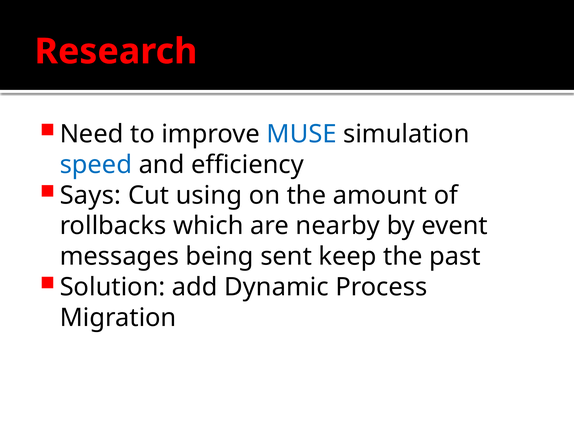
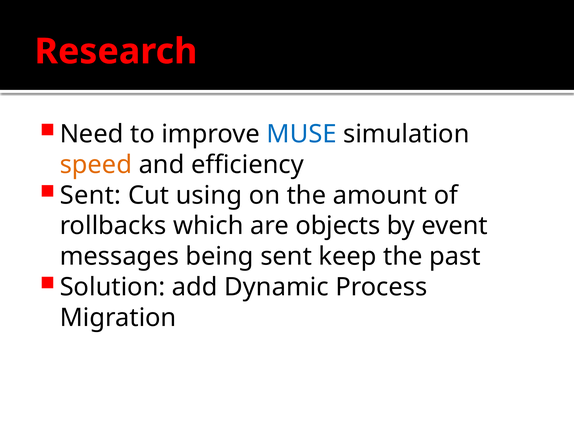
speed colour: blue -> orange
Says at (90, 196): Says -> Sent
nearby: nearby -> objects
